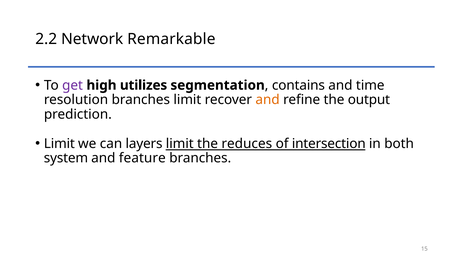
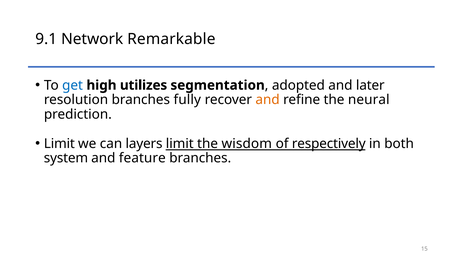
2.2: 2.2 -> 9.1
get colour: purple -> blue
contains: contains -> adopted
time: time -> later
branches limit: limit -> fully
output: output -> neural
reduces: reduces -> wisdom
intersection: intersection -> respectively
